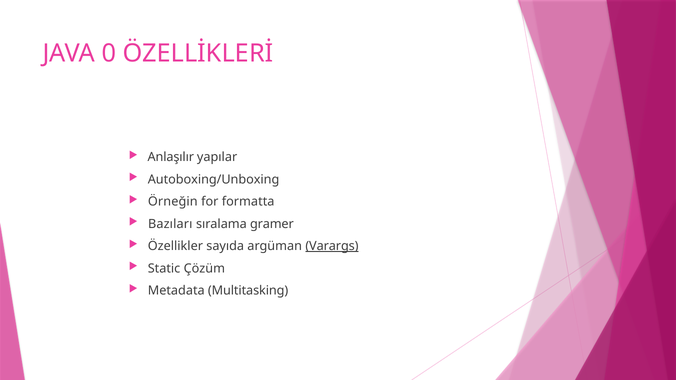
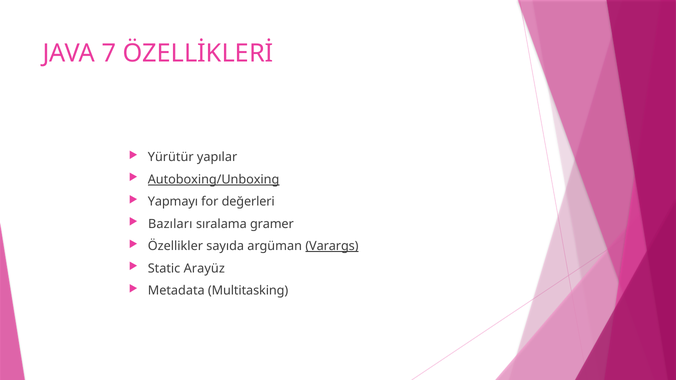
0: 0 -> 7
Anlaşılır: Anlaşılır -> Yürütür
Autoboxing/Unboxing underline: none -> present
Örneğin: Örneğin -> Yapmayı
formatta: formatta -> değerleri
Çözüm: Çözüm -> Arayüz
